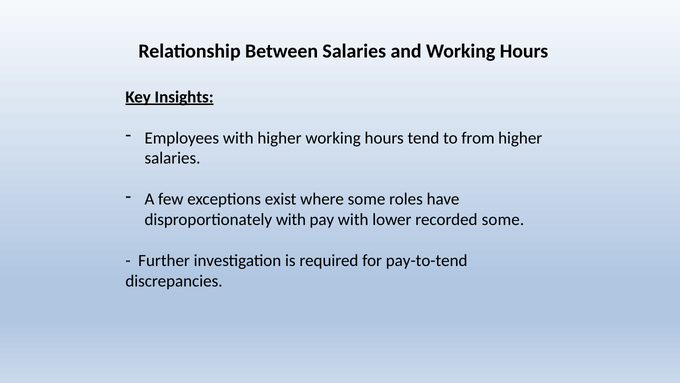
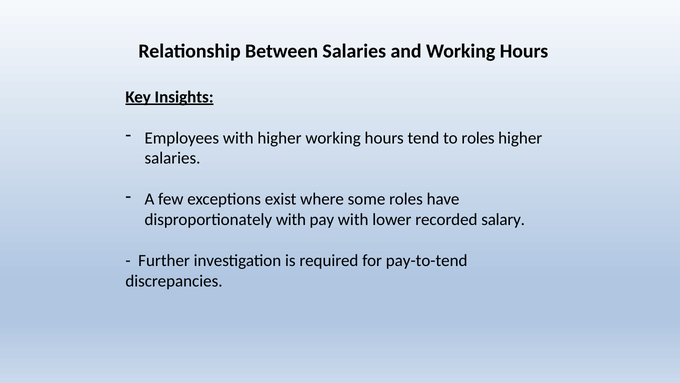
to from: from -> roles
recorded some: some -> salary
